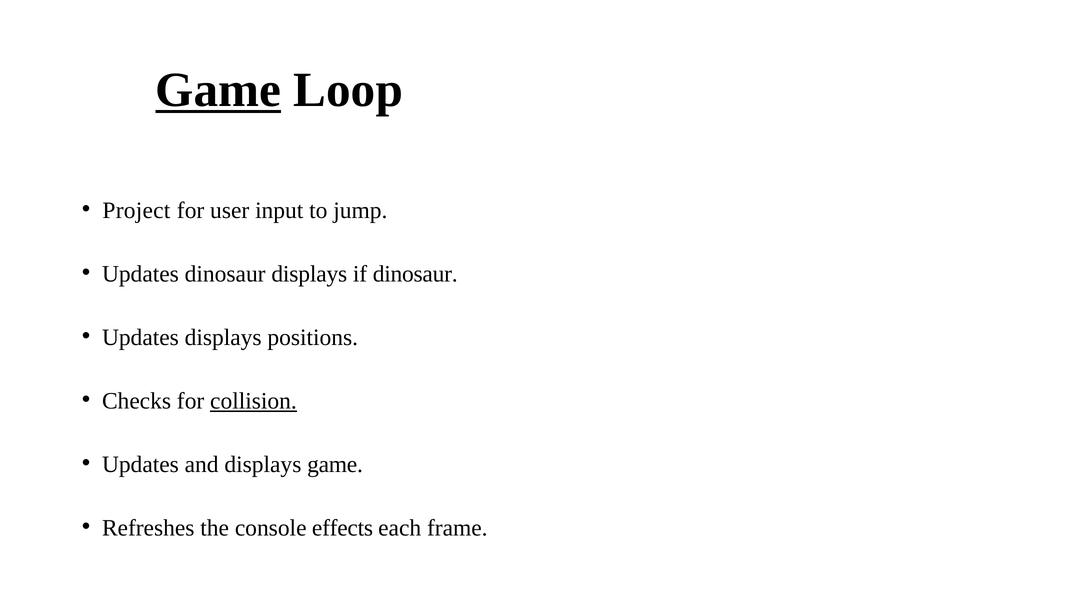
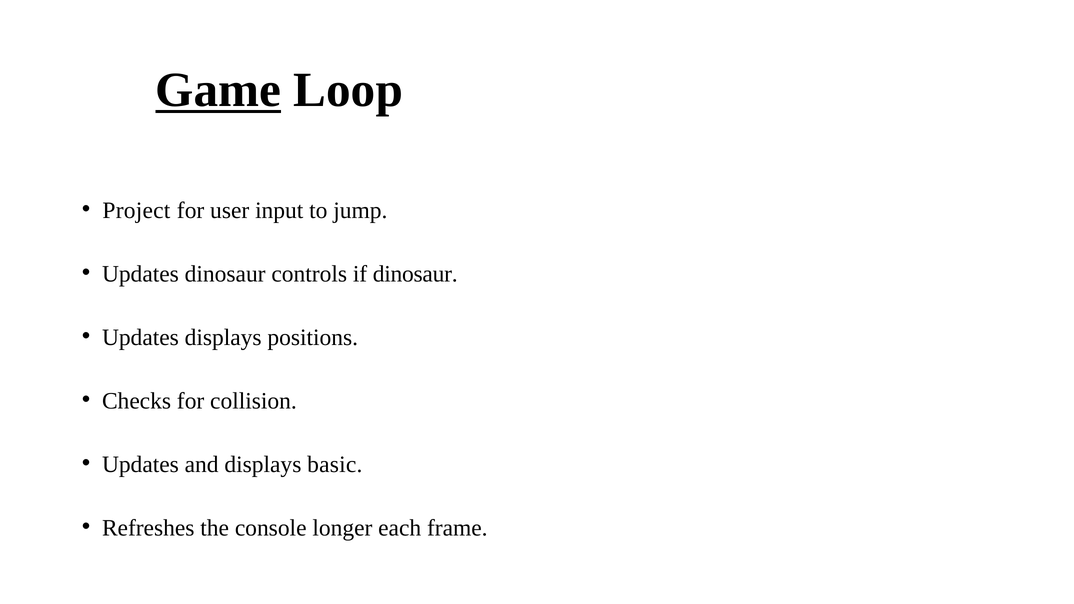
dinosaur displays: displays -> controls
collision underline: present -> none
displays game: game -> basic
effects: effects -> longer
